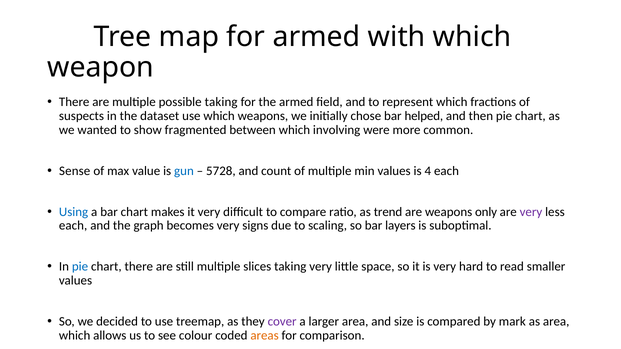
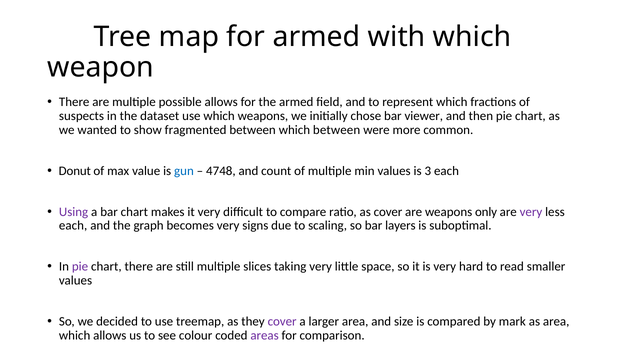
possible taking: taking -> allows
helped: helped -> viewer
which involving: involving -> between
Sense: Sense -> Donut
5728: 5728 -> 4748
4: 4 -> 3
Using colour: blue -> purple
as trend: trend -> cover
pie at (80, 267) colour: blue -> purple
areas colour: orange -> purple
